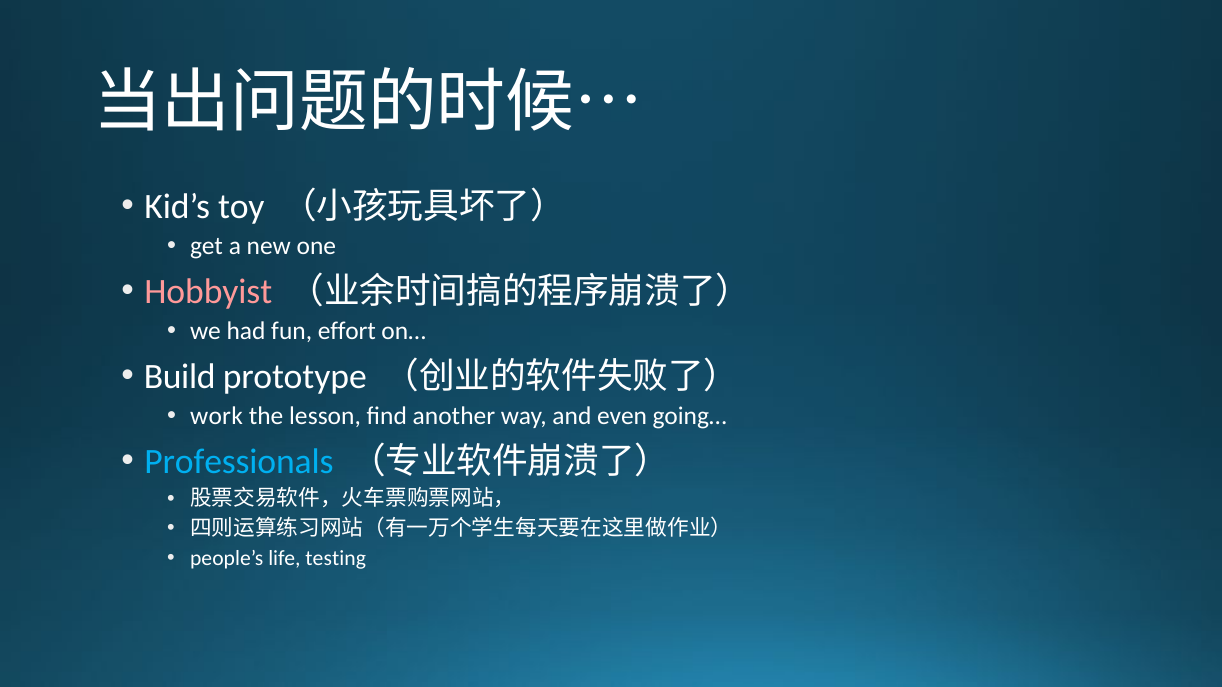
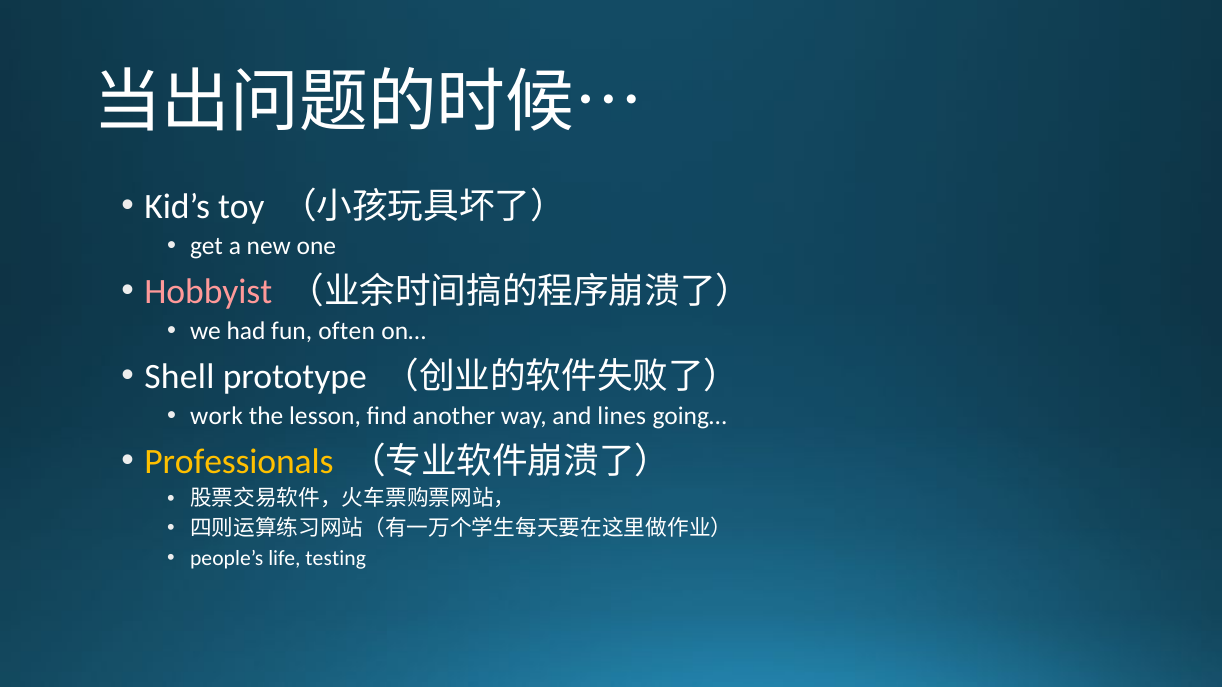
effort: effort -> often
Build: Build -> Shell
even: even -> lines
Professionals colour: light blue -> yellow
